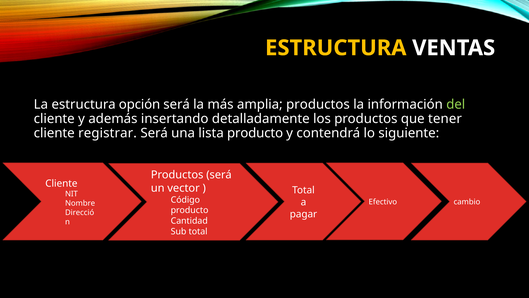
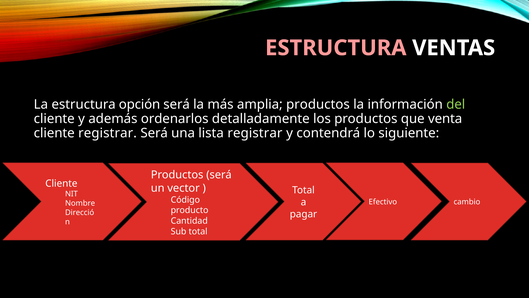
ESTRUCTURA at (336, 48) colour: yellow -> pink
insertando: insertando -> ordenarlos
tener: tener -> venta
lista producto: producto -> registrar
